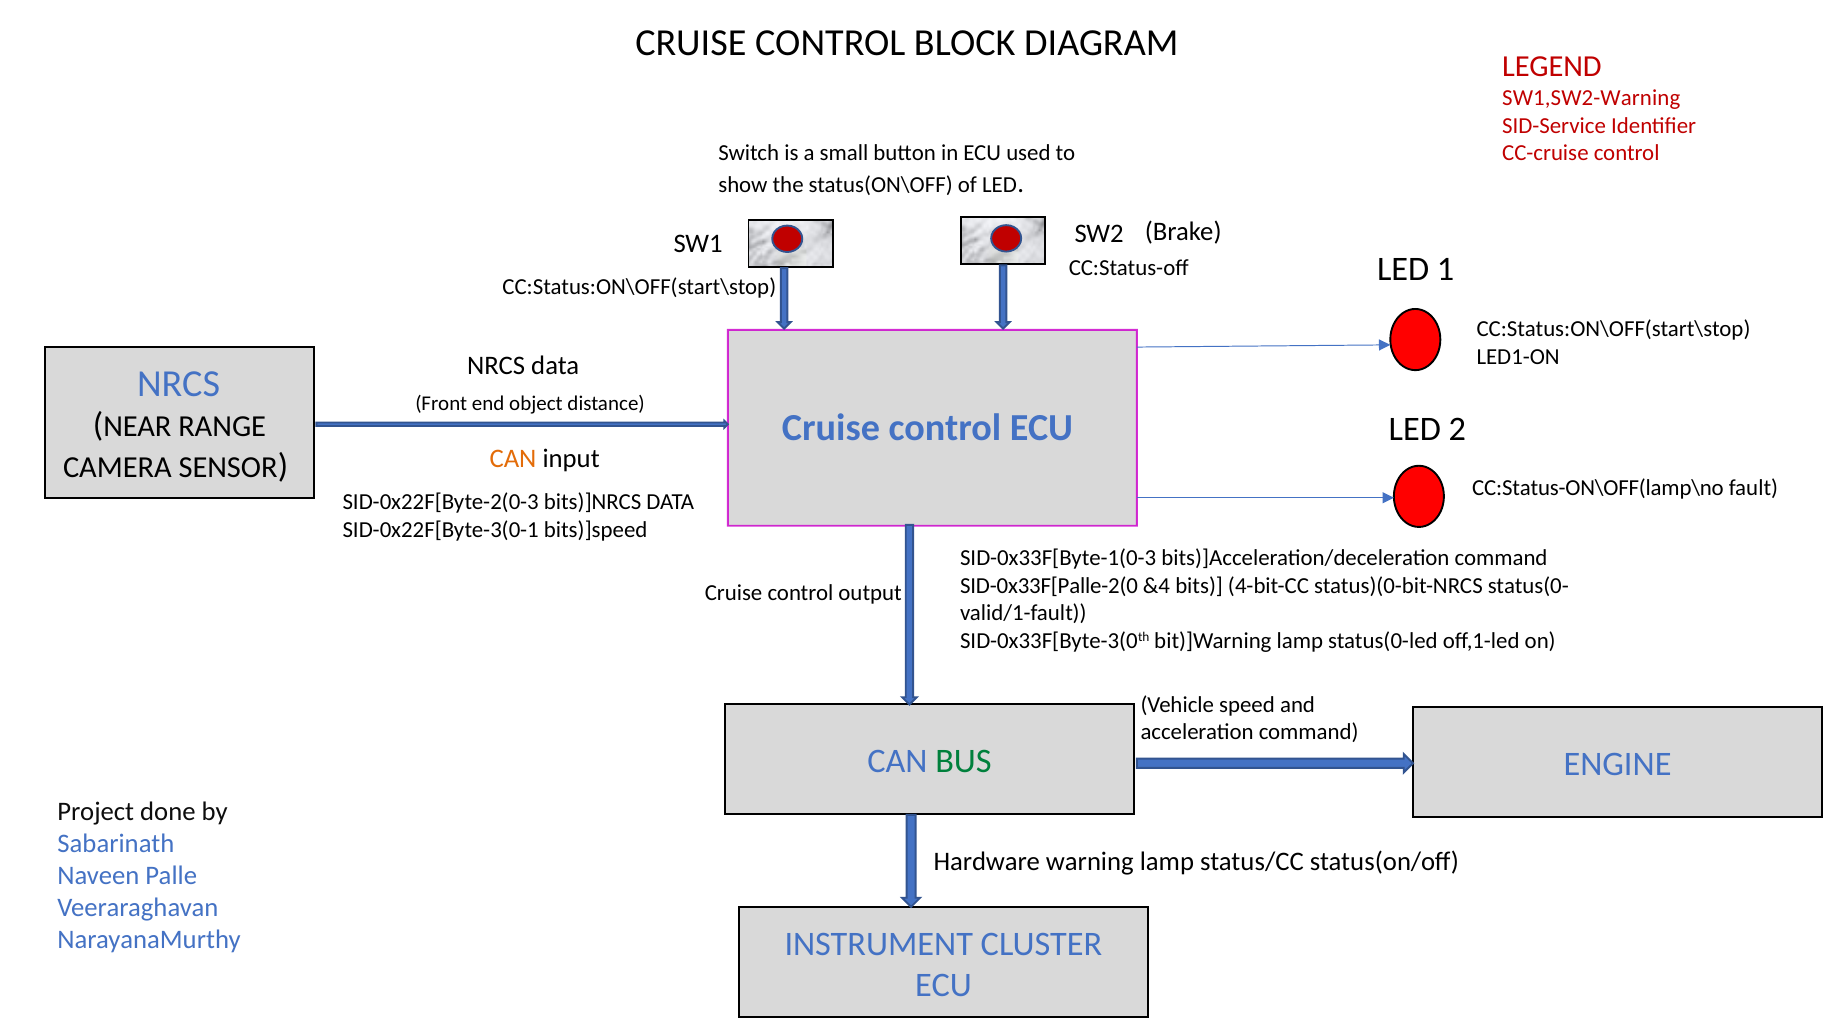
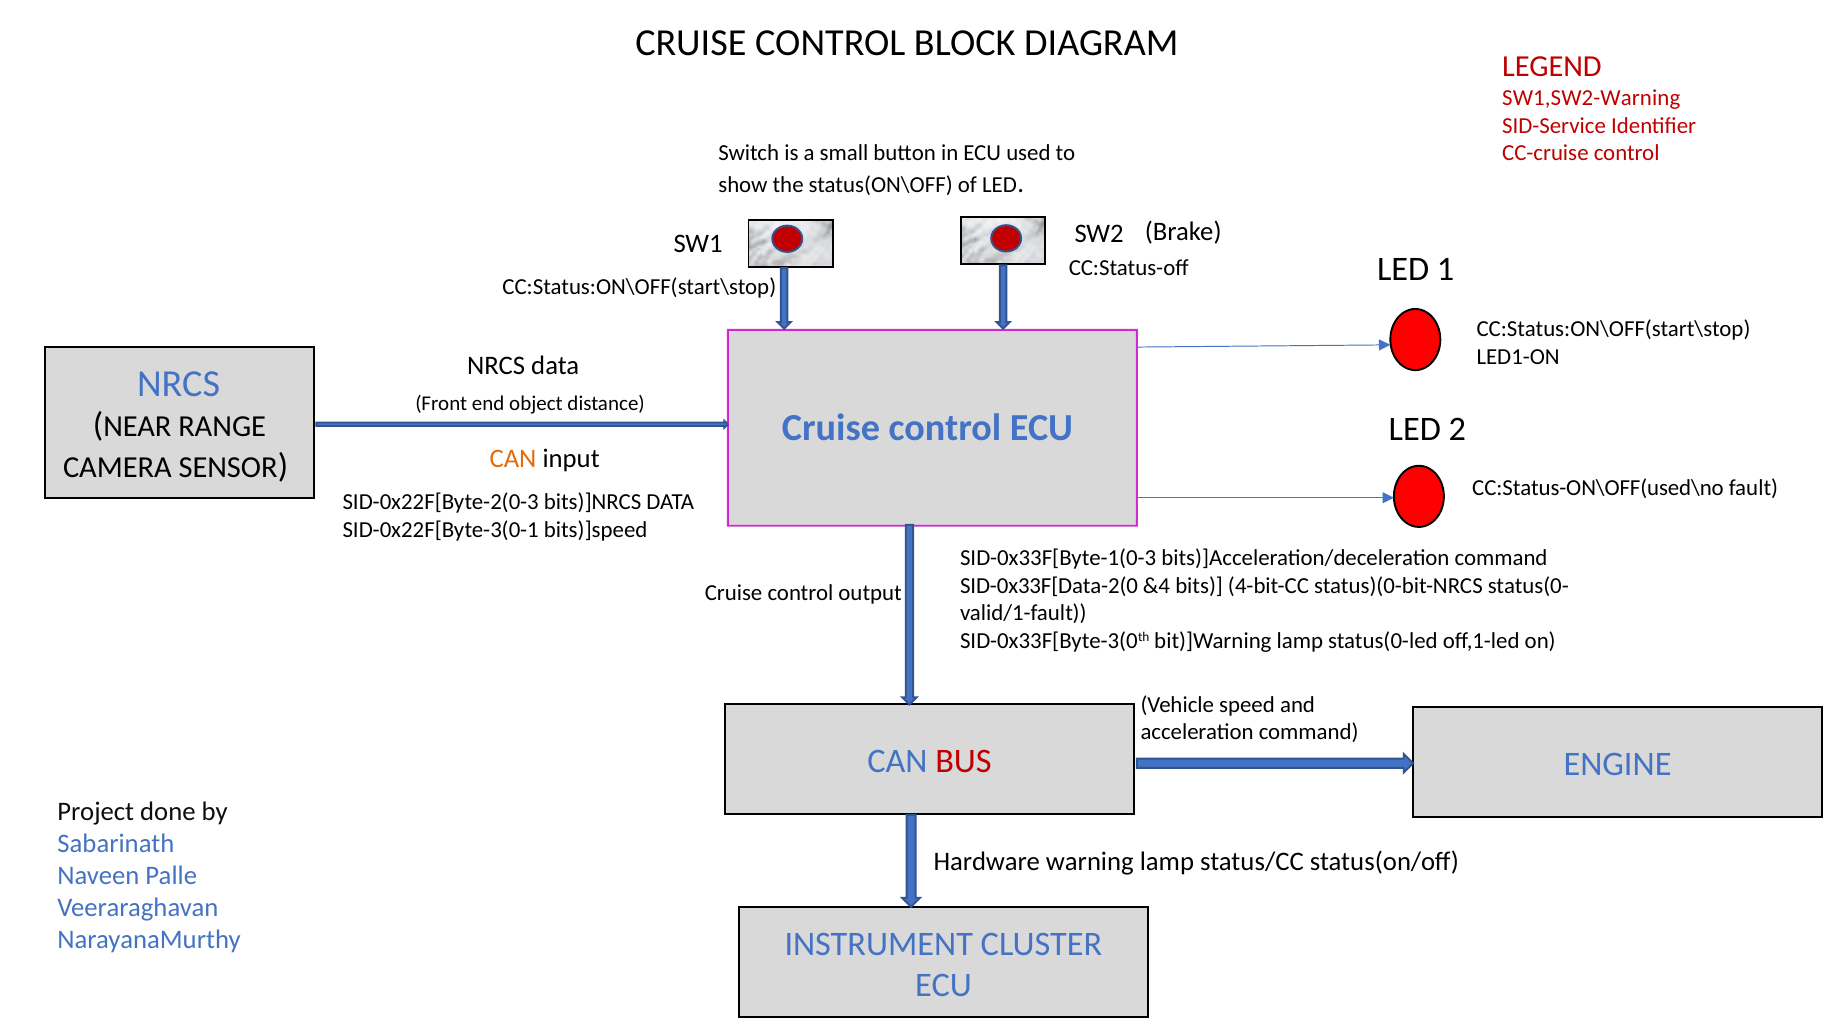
CC:Status-ON\OFF(lamp\no: CC:Status-ON\OFF(lamp\no -> CC:Status-ON\OFF(used\no
SID-0x33F[Palle-2(0: SID-0x33F[Palle-2(0 -> SID-0x33F[Data-2(0
BUS colour: green -> red
